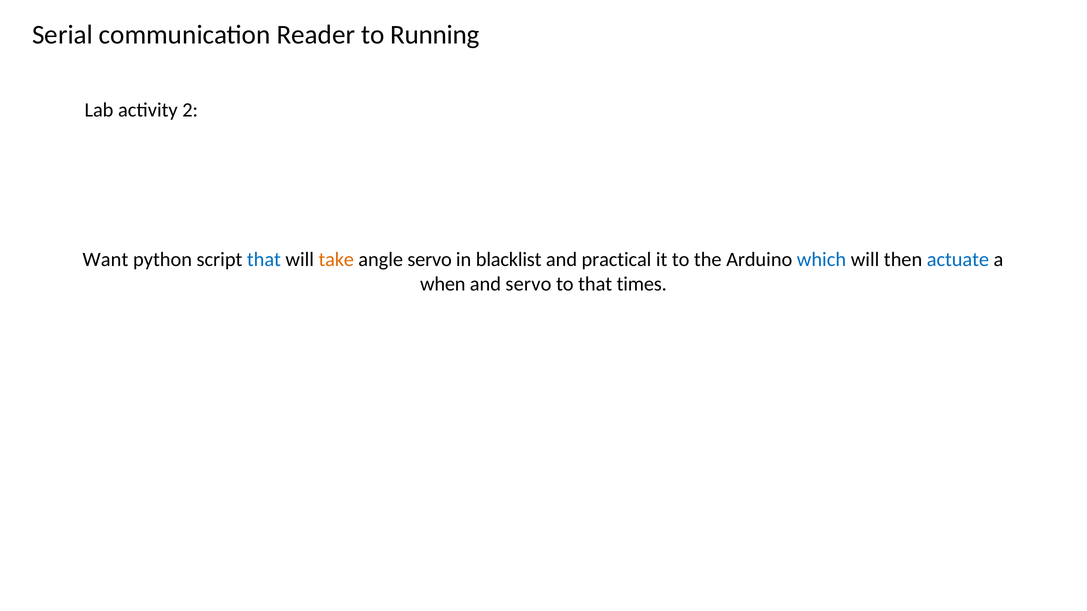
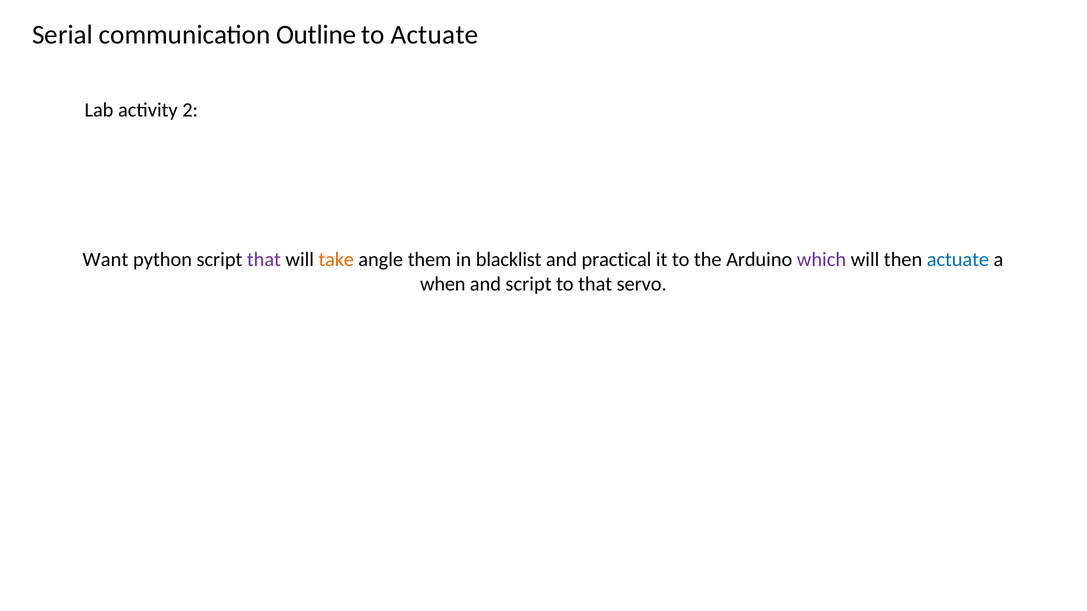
Reader: Reader -> Outline
to Running: Running -> Actuate
that at (264, 260) colour: blue -> purple
angle servo: servo -> them
which colour: blue -> purple
and servo: servo -> script
times: times -> servo
